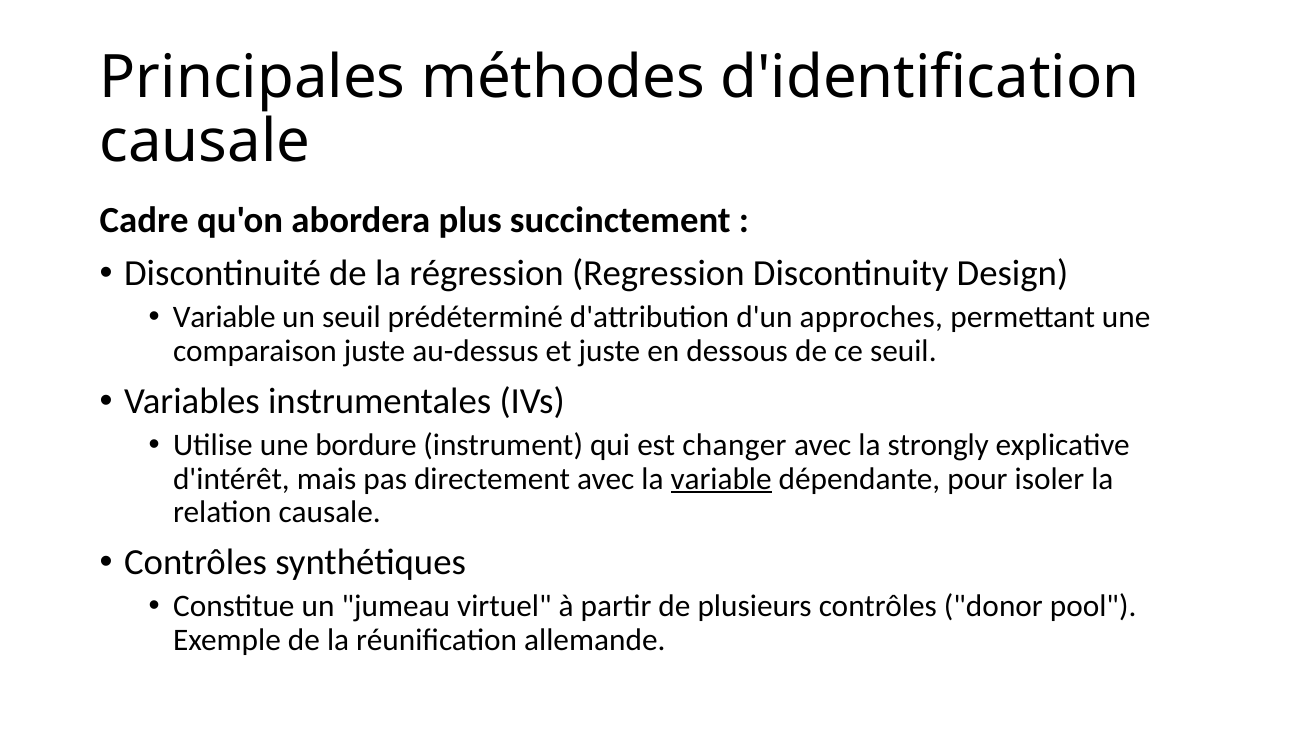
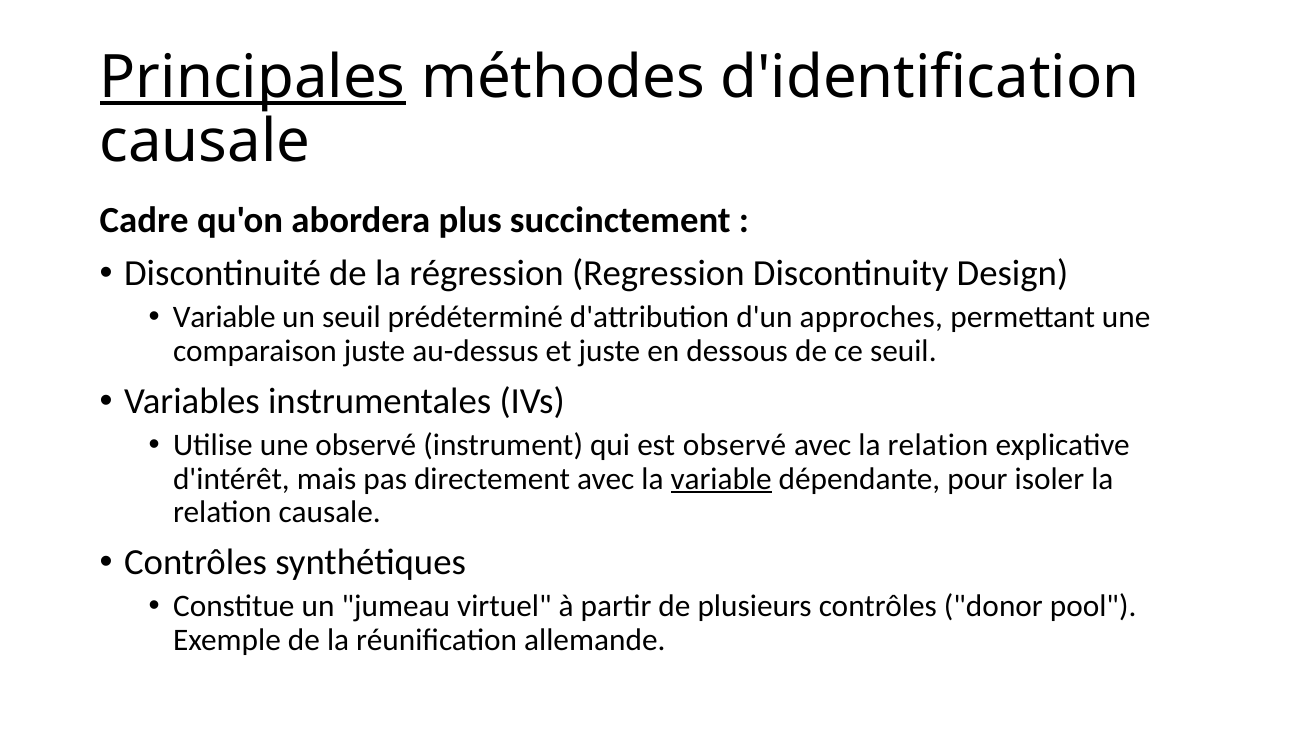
Principales underline: none -> present
une bordure: bordure -> observé
est changer: changer -> observé
avec la strongly: strongly -> relation
